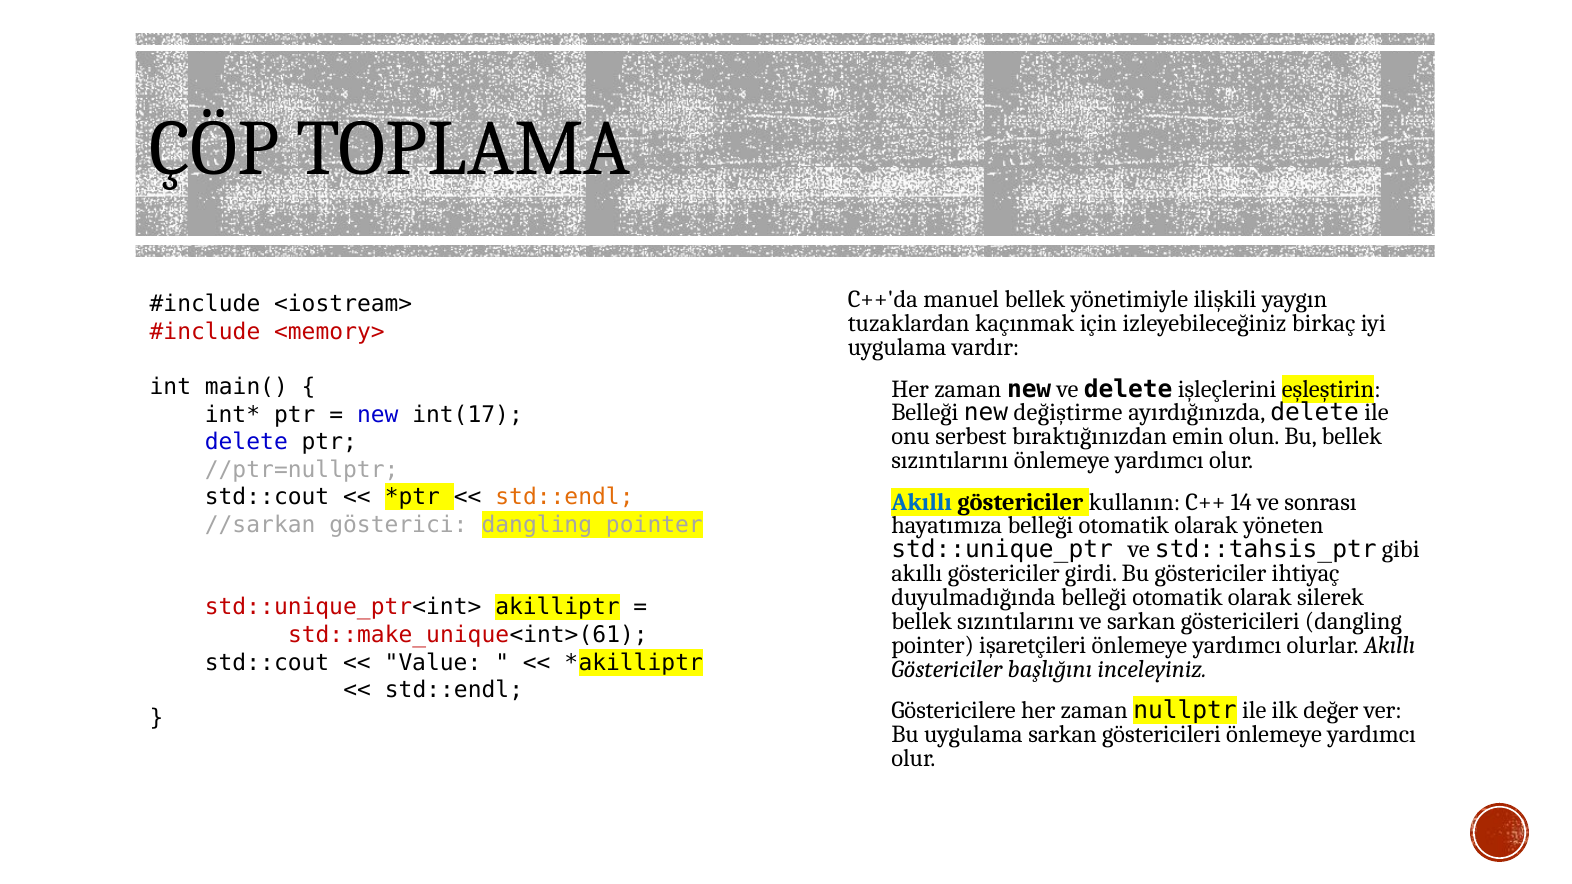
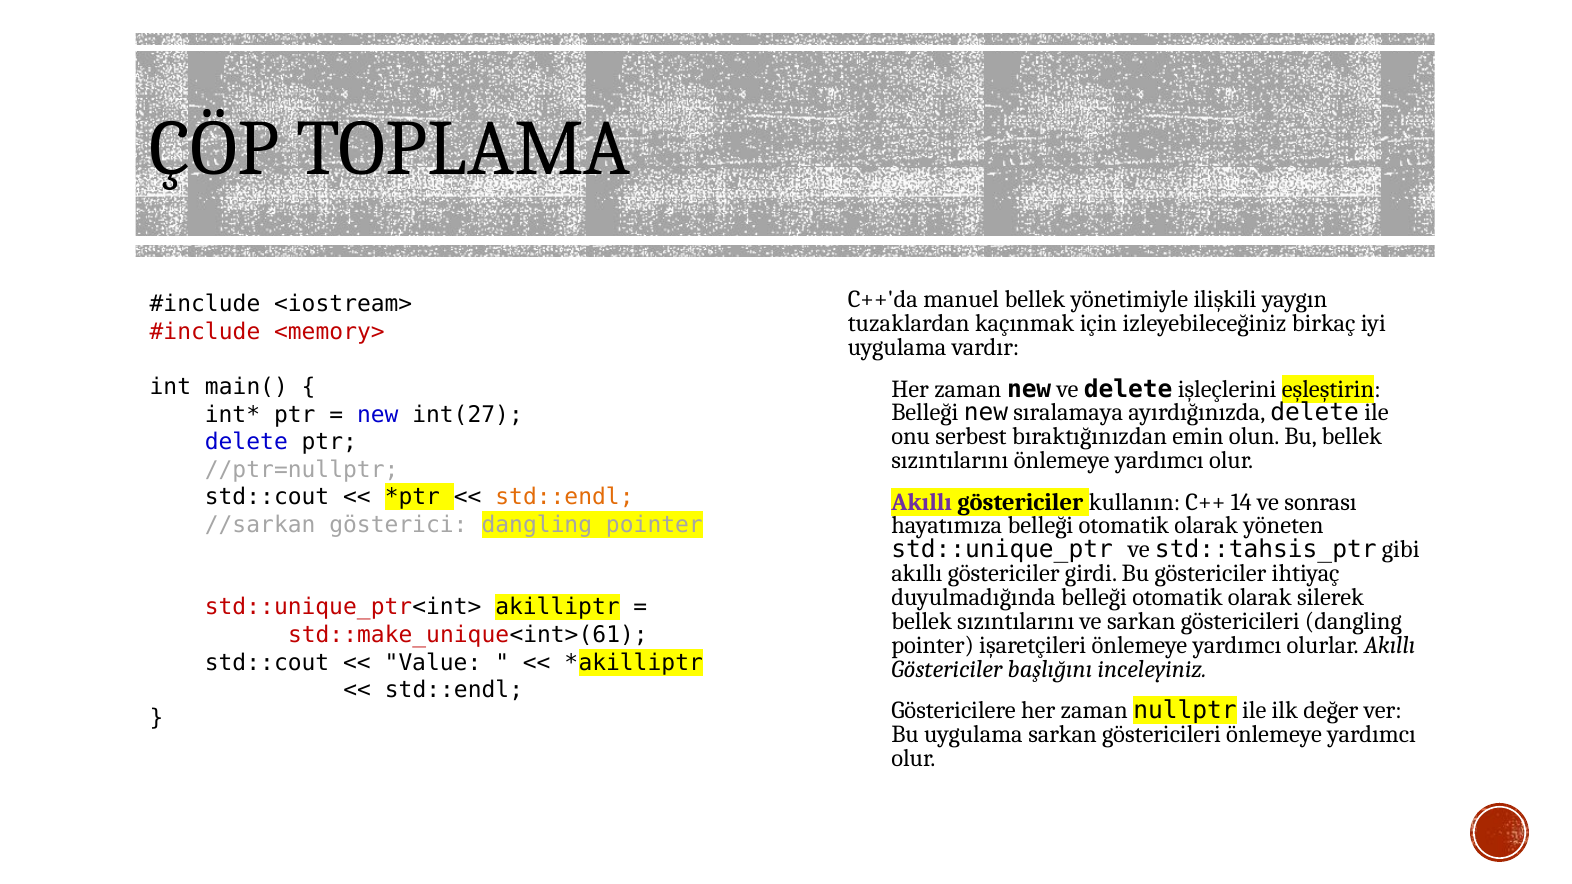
değiştirme: değiştirme -> sıralamaya
int(17: int(17 -> int(27
Akıllı at (922, 502) colour: blue -> purple
